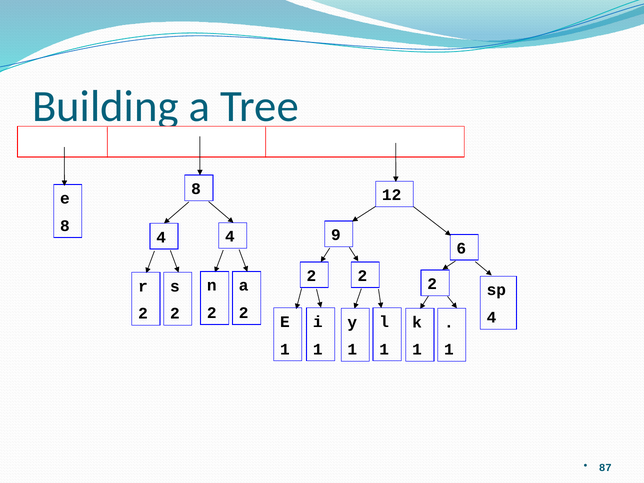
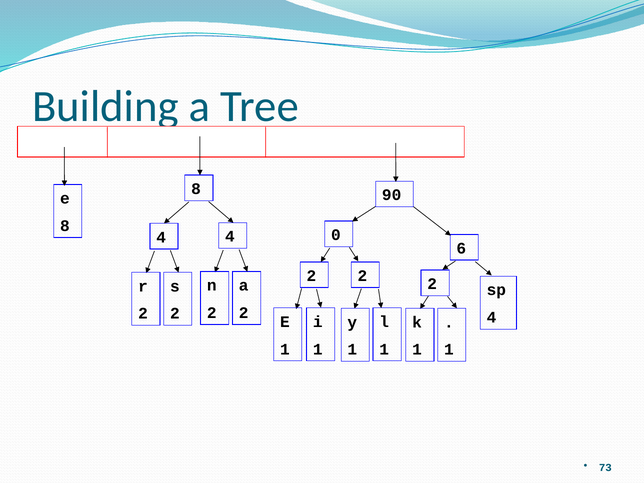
12: 12 -> 90
9: 9 -> 0
87: 87 -> 73
